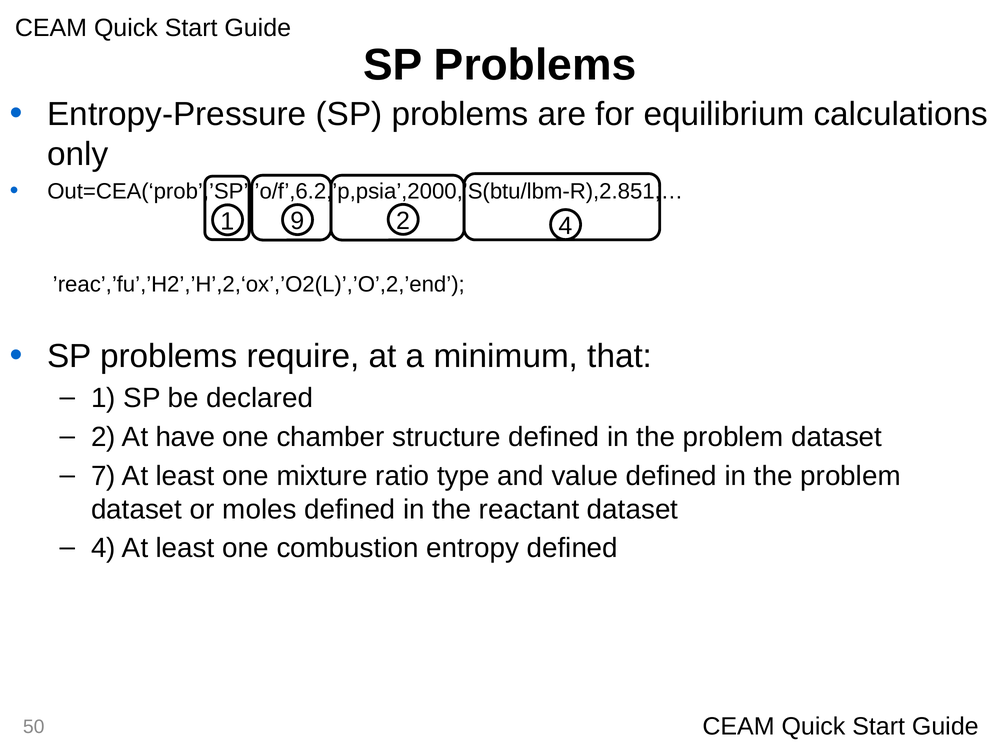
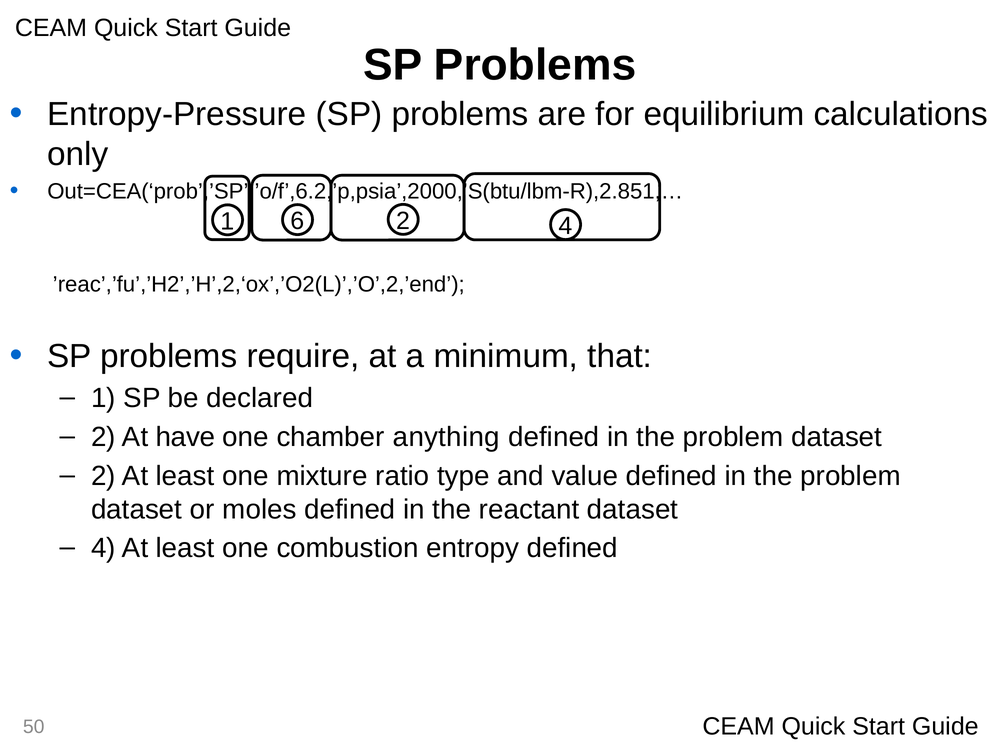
9: 9 -> 6
structure: structure -> anything
7 at (103, 476): 7 -> 2
